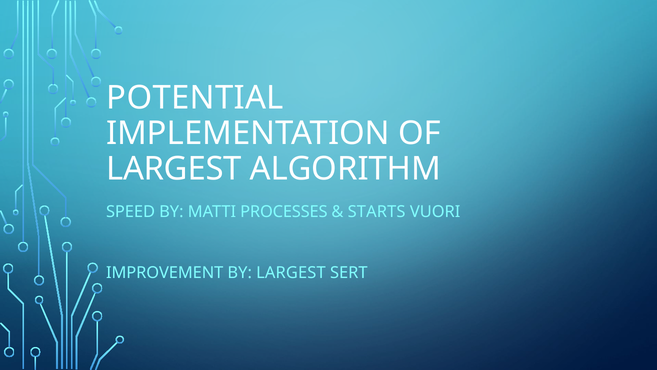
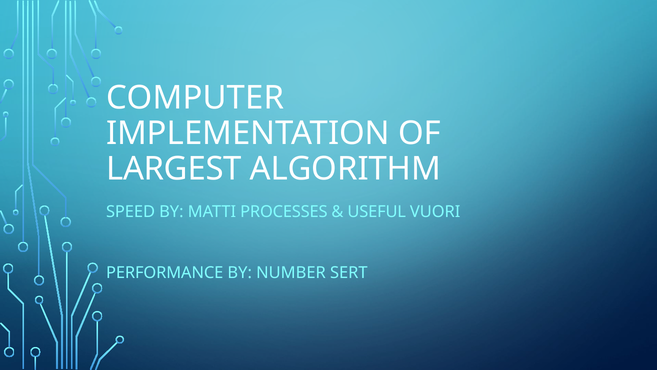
POTENTIAL: POTENTIAL -> COMPUTER
STARTS: STARTS -> USEFUL
IMPROVEMENT: IMPROVEMENT -> PERFORMANCE
BY LARGEST: LARGEST -> NUMBER
